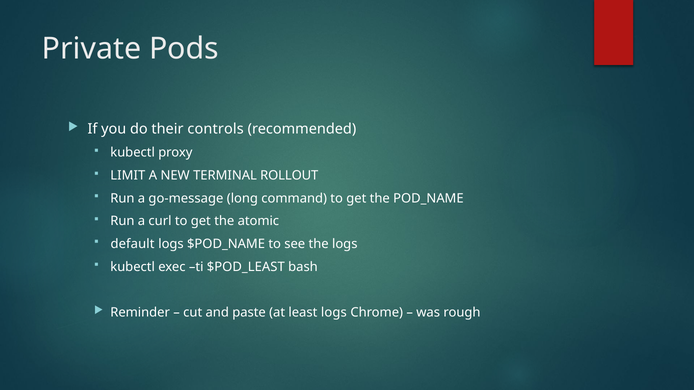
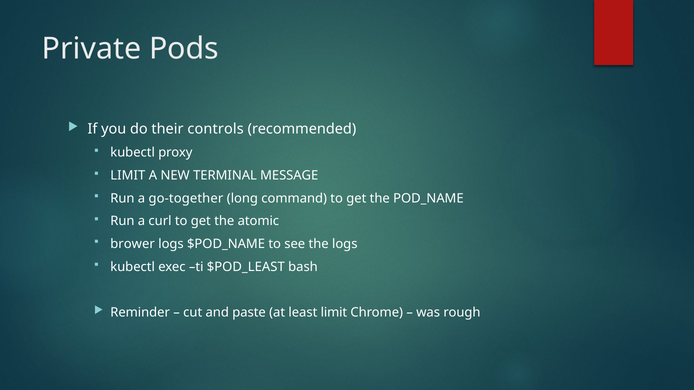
ROLLOUT: ROLLOUT -> MESSAGE
go-message: go-message -> go-together
default: default -> brower
least logs: logs -> limit
